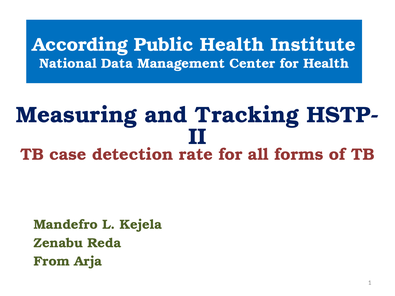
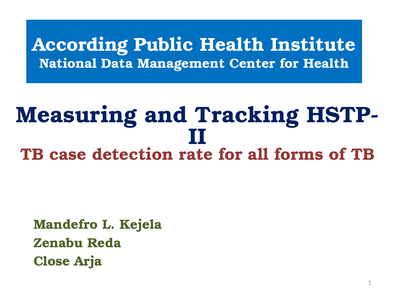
From: From -> Close
